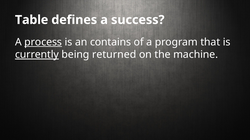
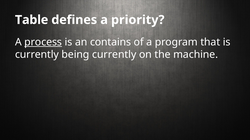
success: success -> priority
currently at (37, 55) underline: present -> none
being returned: returned -> currently
